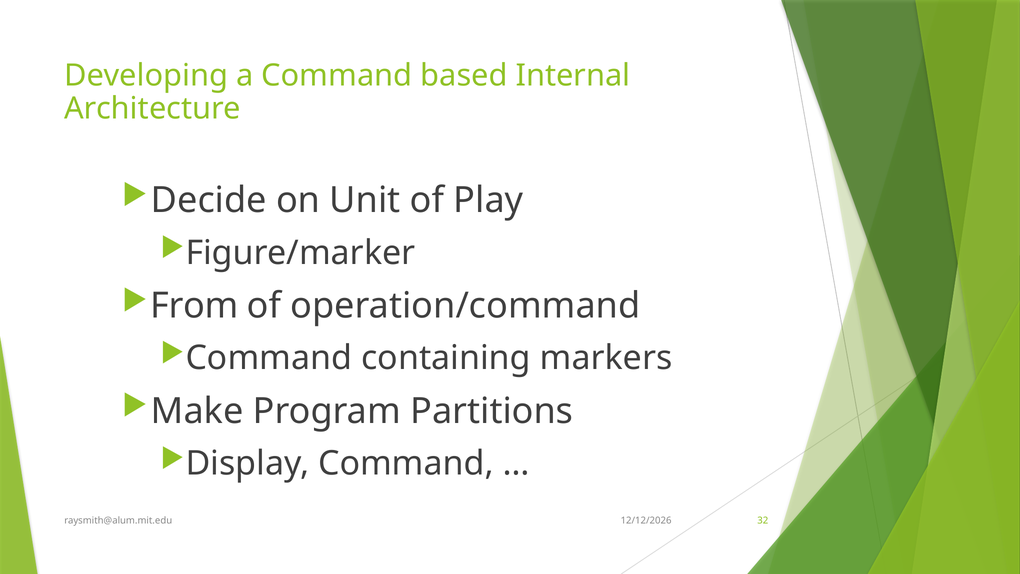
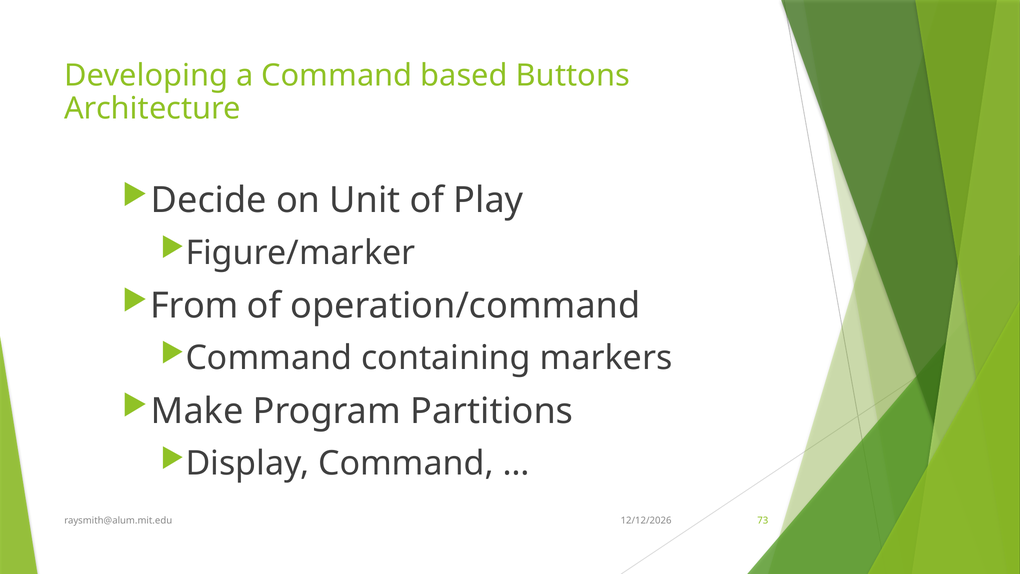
Internal: Internal -> Buttons
32: 32 -> 73
